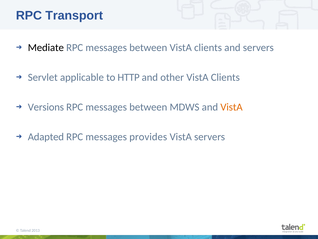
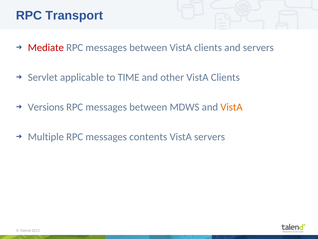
Mediate colour: black -> red
HTTP: HTTP -> TIME
Adapted: Adapted -> Multiple
provides: provides -> contents
